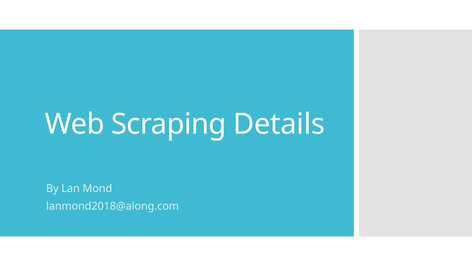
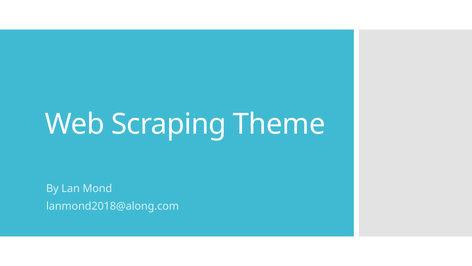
Details: Details -> Theme
